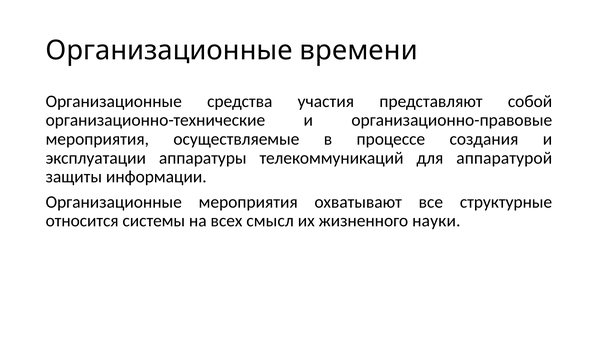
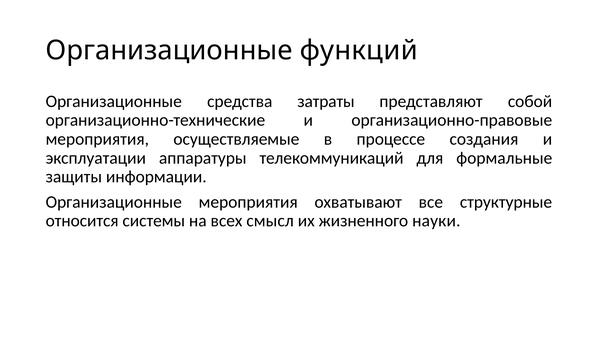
времени: времени -> функций
участия: участия -> затраты
аппаратурой: аппаратурой -> формальные
